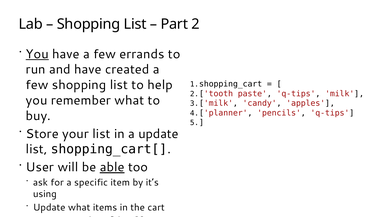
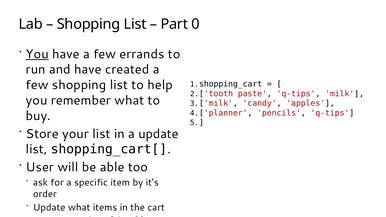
2: 2 -> 0
able underline: present -> none
using: using -> order
